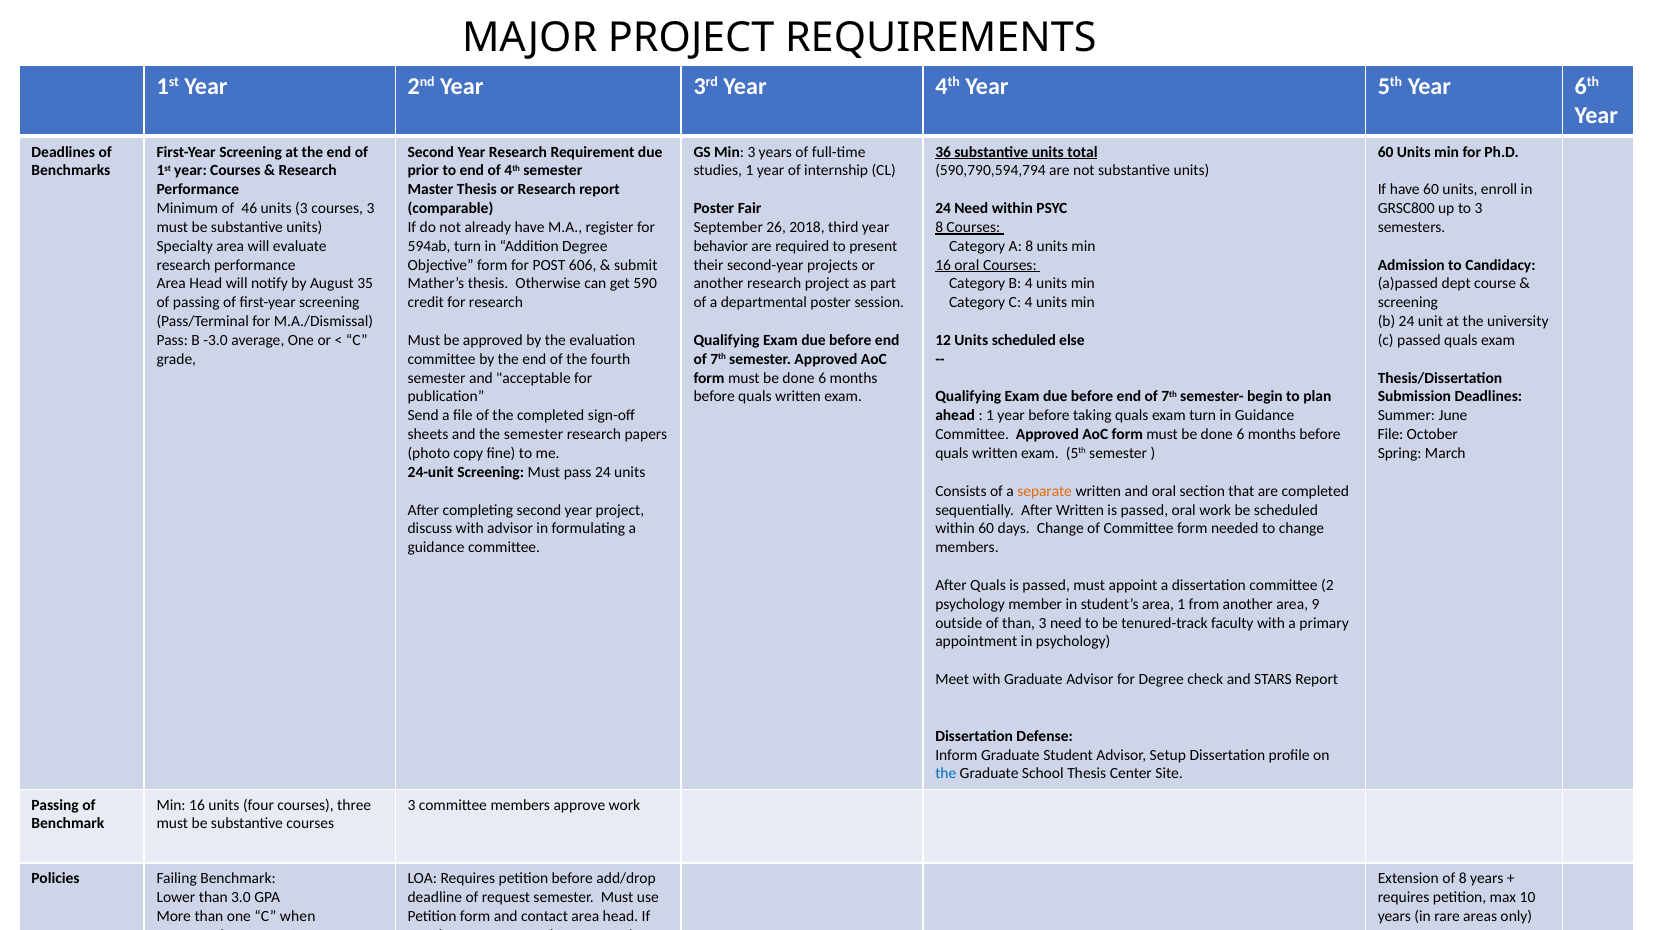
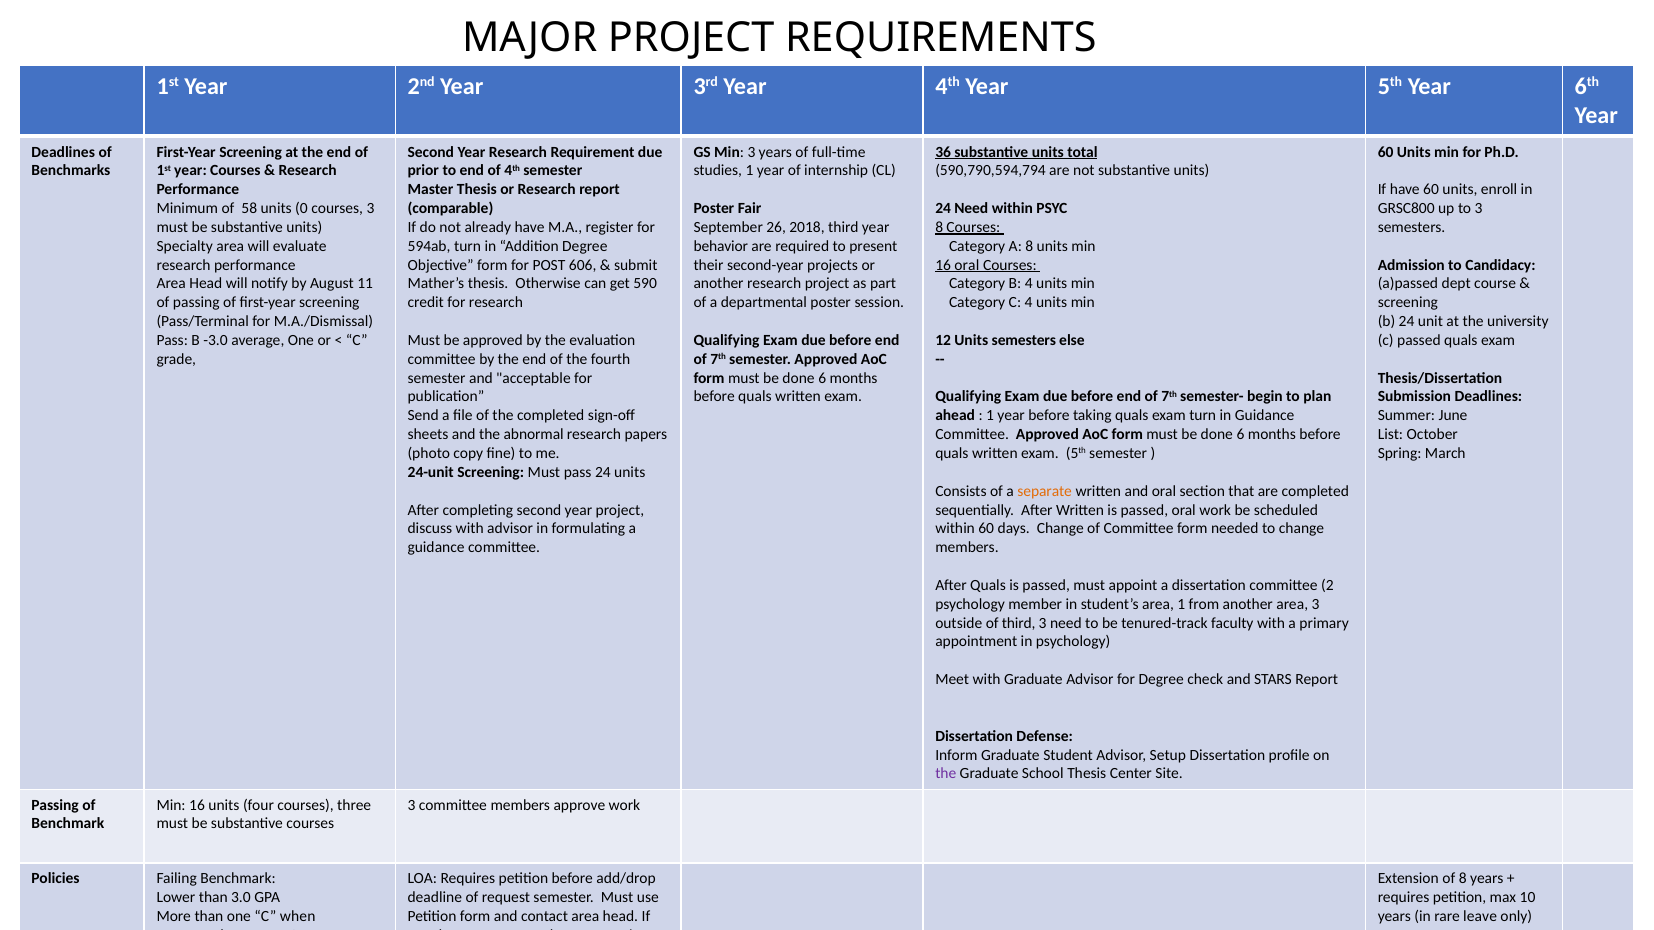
46: 46 -> 58
units 3: 3 -> 0
35: 35 -> 11
Units scheduled: scheduled -> semesters
the semester: semester -> abnormal
File at (1390, 435): File -> List
area 9: 9 -> 3
of than: than -> third
the at (946, 774) colour: blue -> purple
areas: areas -> leave
